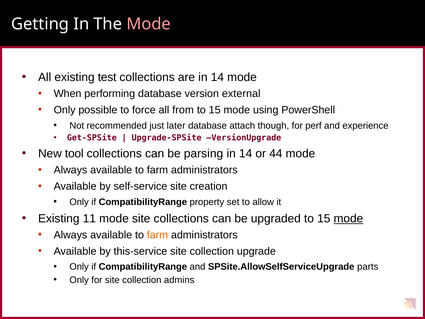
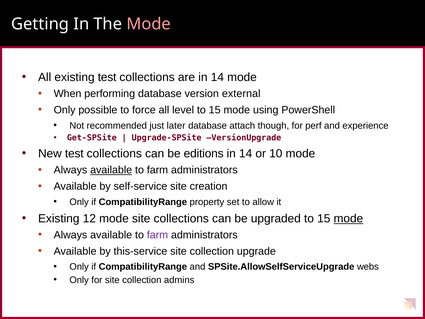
from: from -> level
New tool: tool -> test
parsing: parsing -> editions
44: 44 -> 10
available at (111, 170) underline: none -> present
11: 11 -> 12
farm at (157, 235) colour: orange -> purple
parts: parts -> webs
